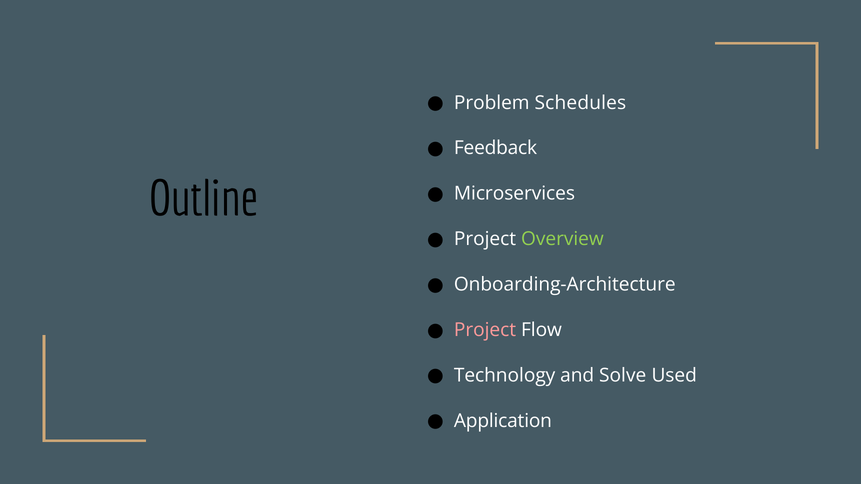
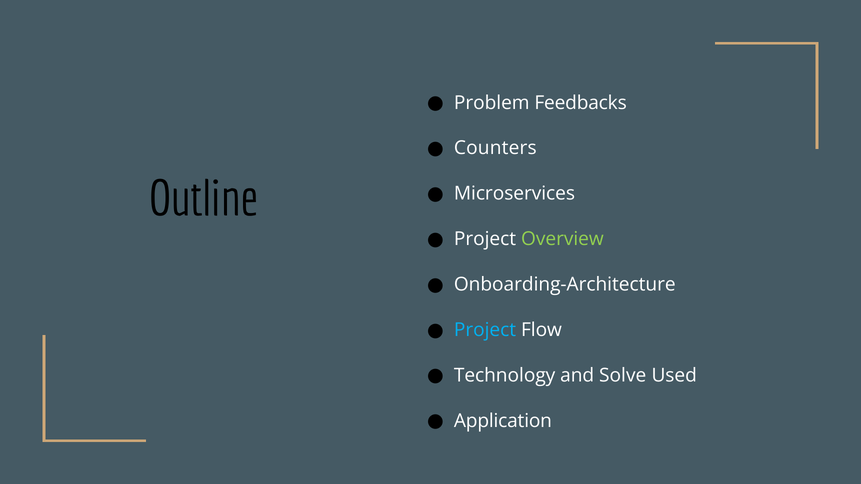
Schedules: Schedules -> Feedbacks
Feedback: Feedback -> Counters
Project at (485, 330) colour: pink -> light blue
